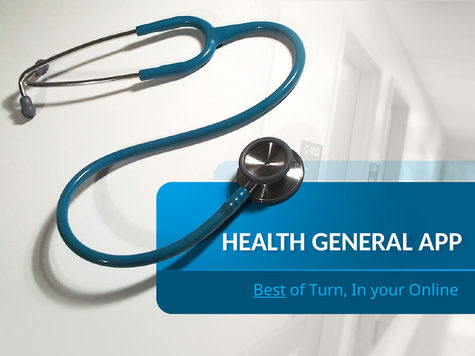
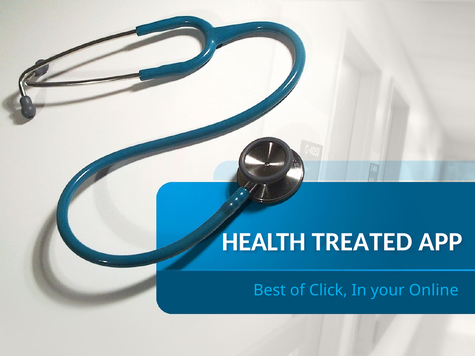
GENERAL: GENERAL -> TREATED
Best underline: present -> none
Turn: Turn -> Click
